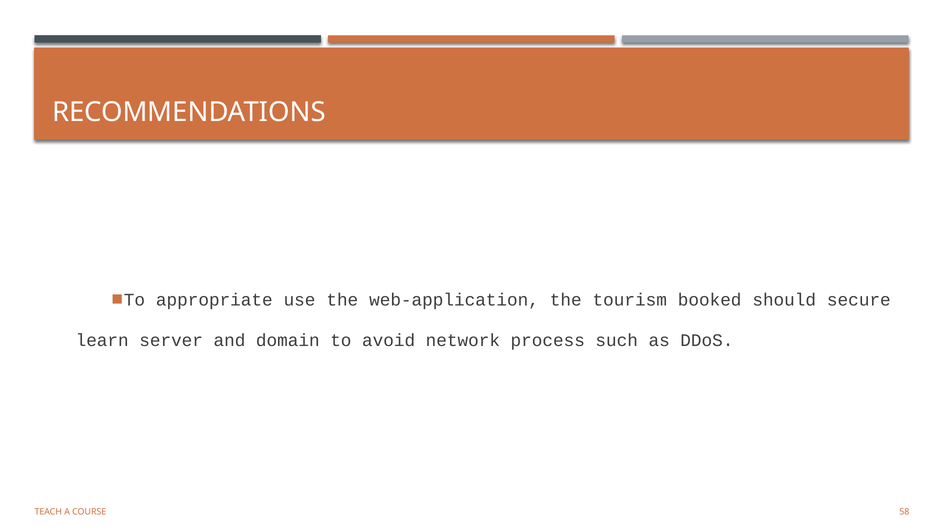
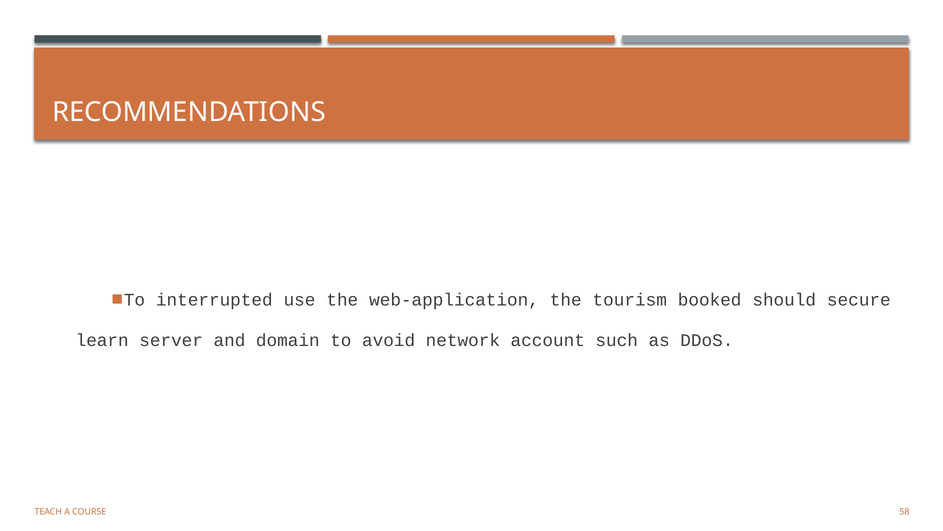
appropriate: appropriate -> interrupted
process: process -> account
